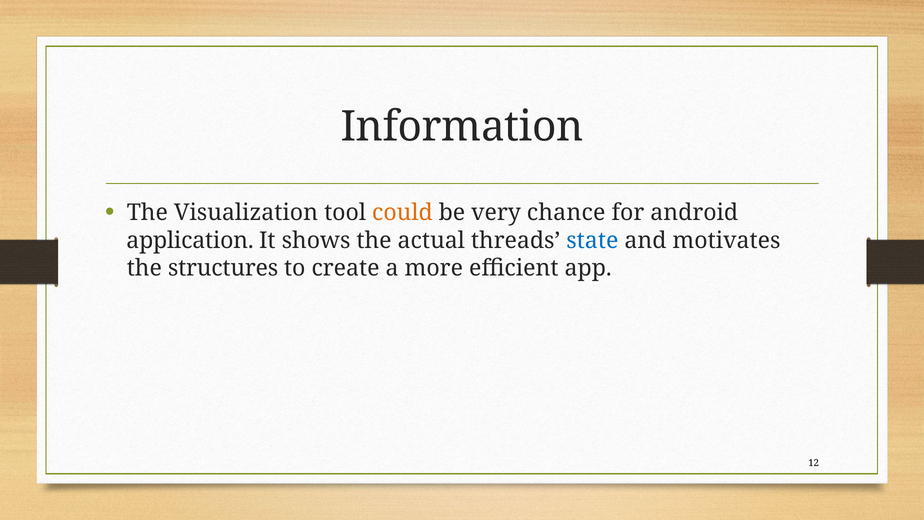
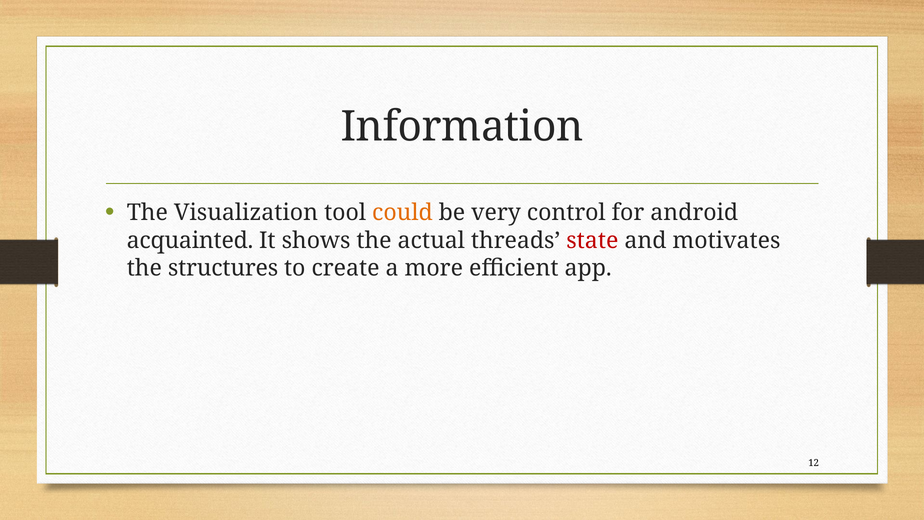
chance: chance -> control
application: application -> acquainted
state colour: blue -> red
